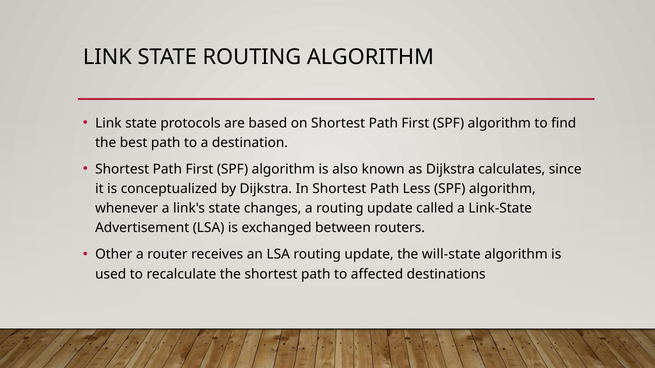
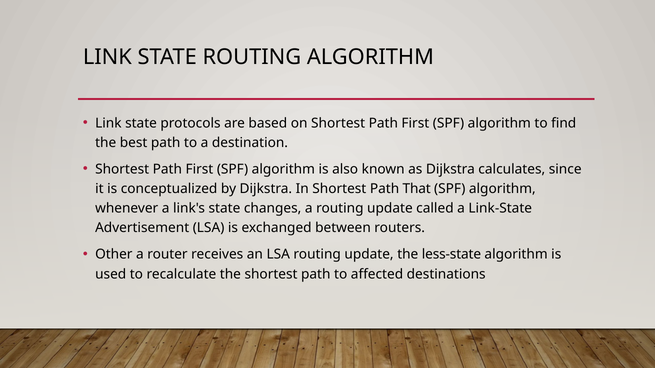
Less: Less -> That
will-state: will-state -> less-state
